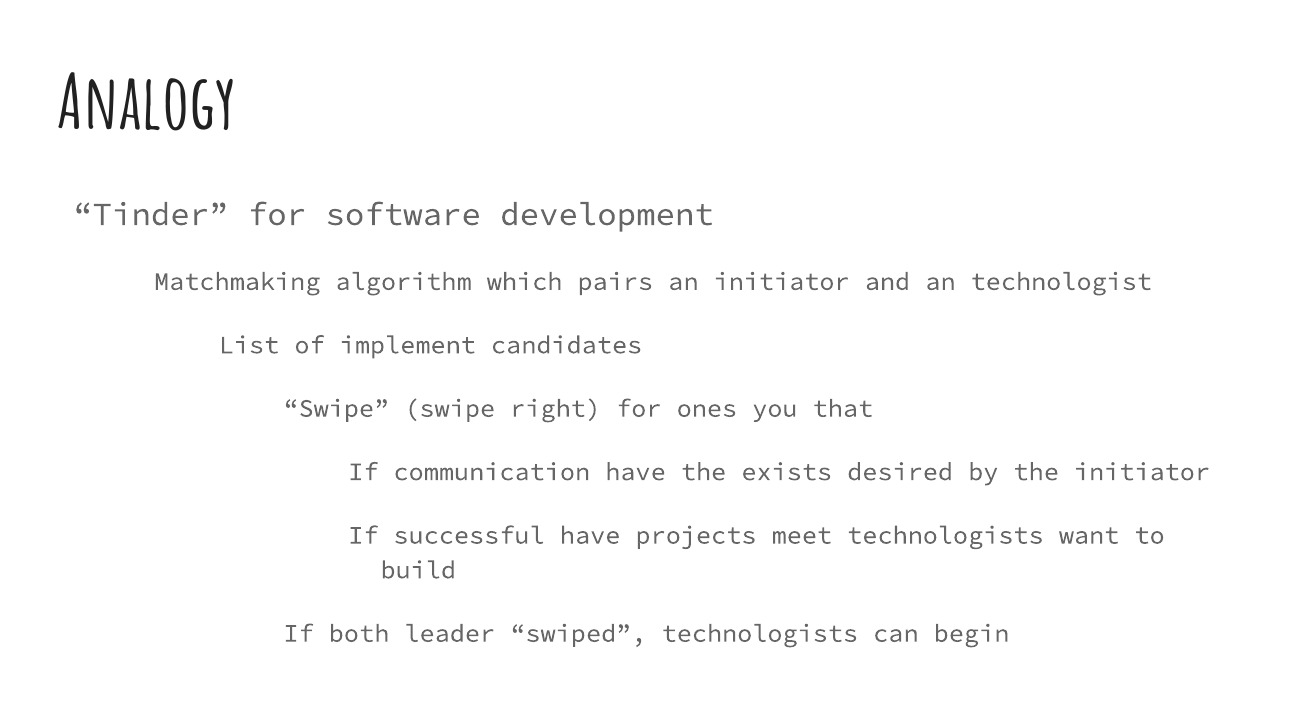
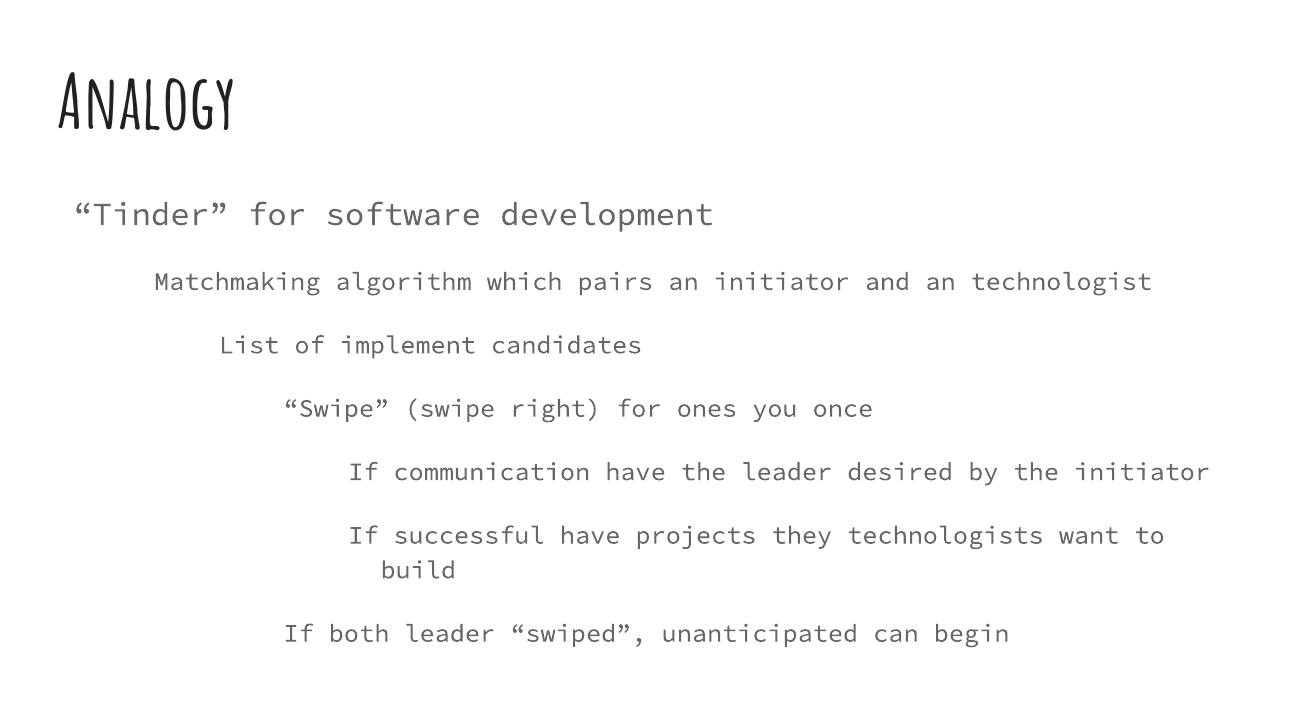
that: that -> once
the exists: exists -> leader
meet: meet -> they
swiped technologists: technologists -> unanticipated
